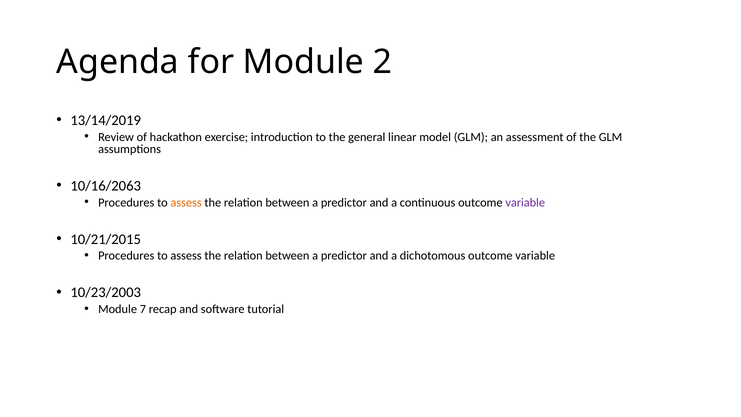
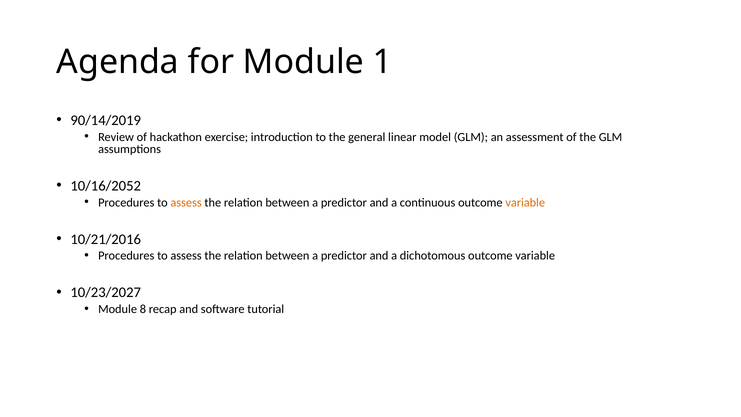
2: 2 -> 1
13/14/2019: 13/14/2019 -> 90/14/2019
10/16/2063: 10/16/2063 -> 10/16/2052
variable at (525, 202) colour: purple -> orange
10/21/2015: 10/21/2015 -> 10/21/2016
10/23/2003: 10/23/2003 -> 10/23/2027
7: 7 -> 8
